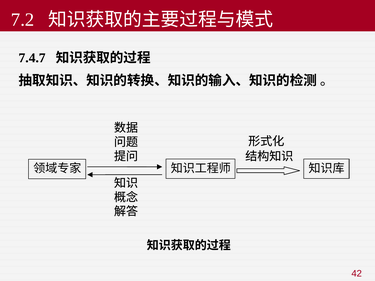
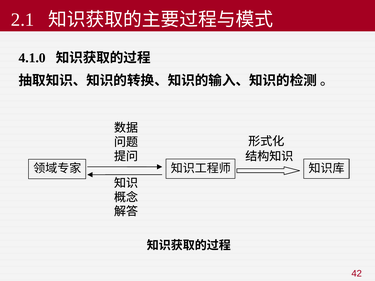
7.2: 7.2 -> 2.1
7.4.7: 7.4.7 -> 4.1.0
